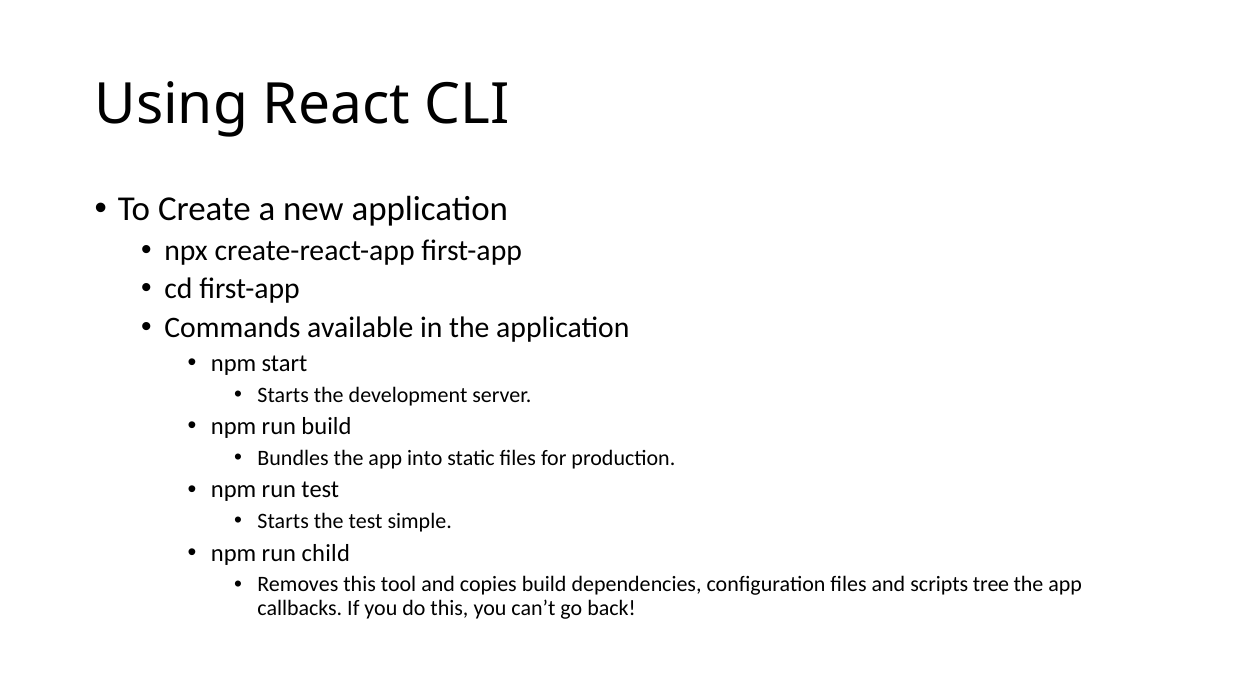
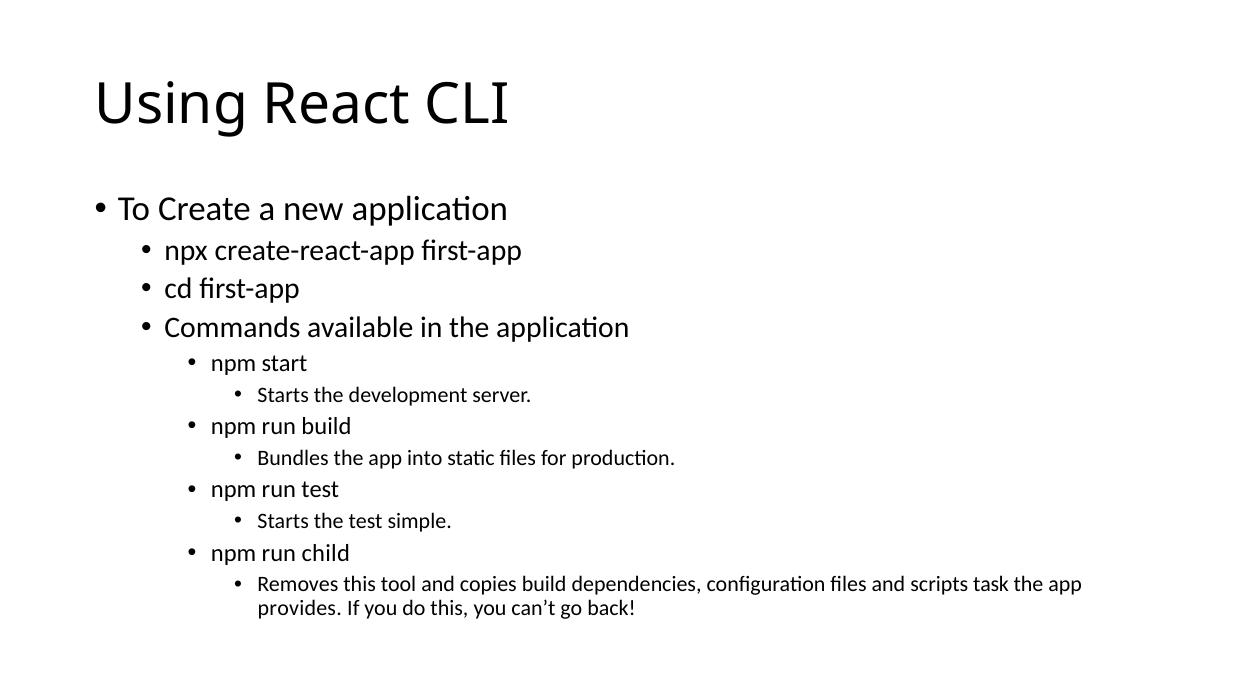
tree: tree -> task
callbacks: callbacks -> provides
